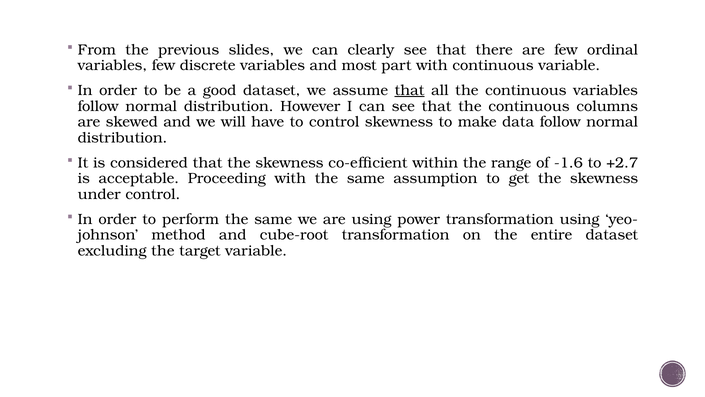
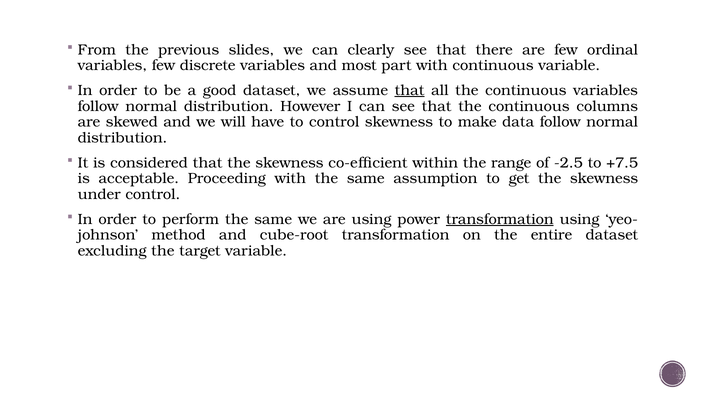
-1.6: -1.6 -> -2.5
+2.7: +2.7 -> +7.5
transformation at (500, 219) underline: none -> present
